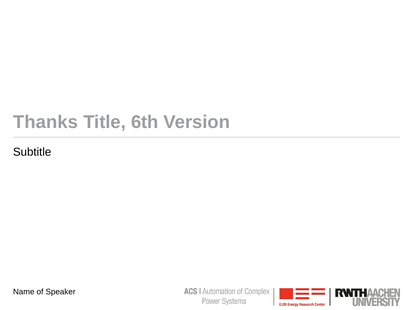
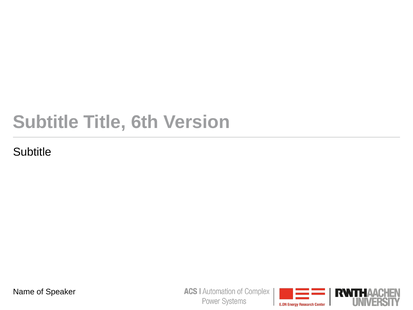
Thanks at (46, 122): Thanks -> Subtitle
